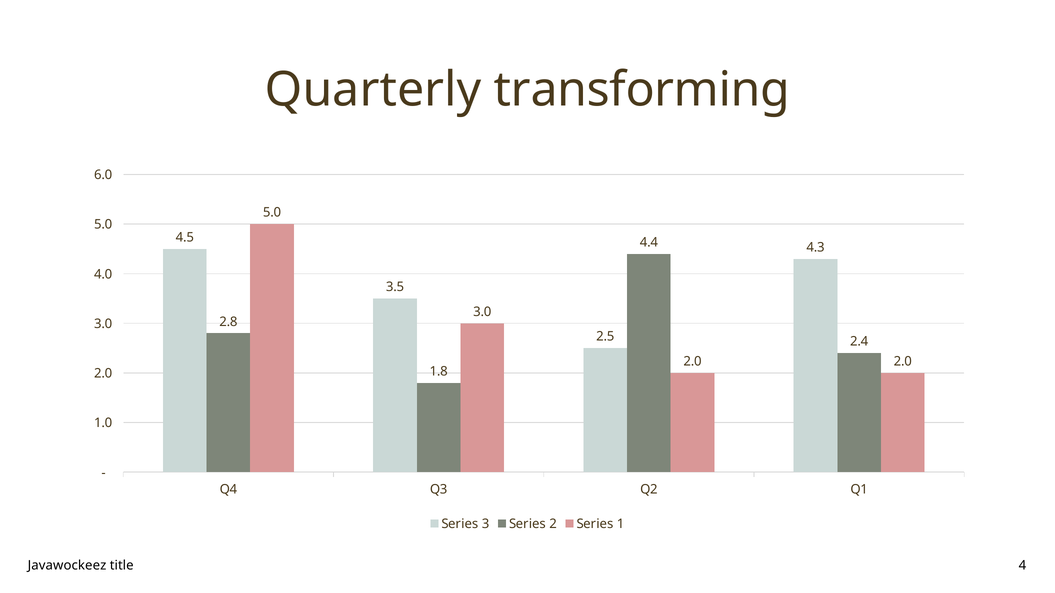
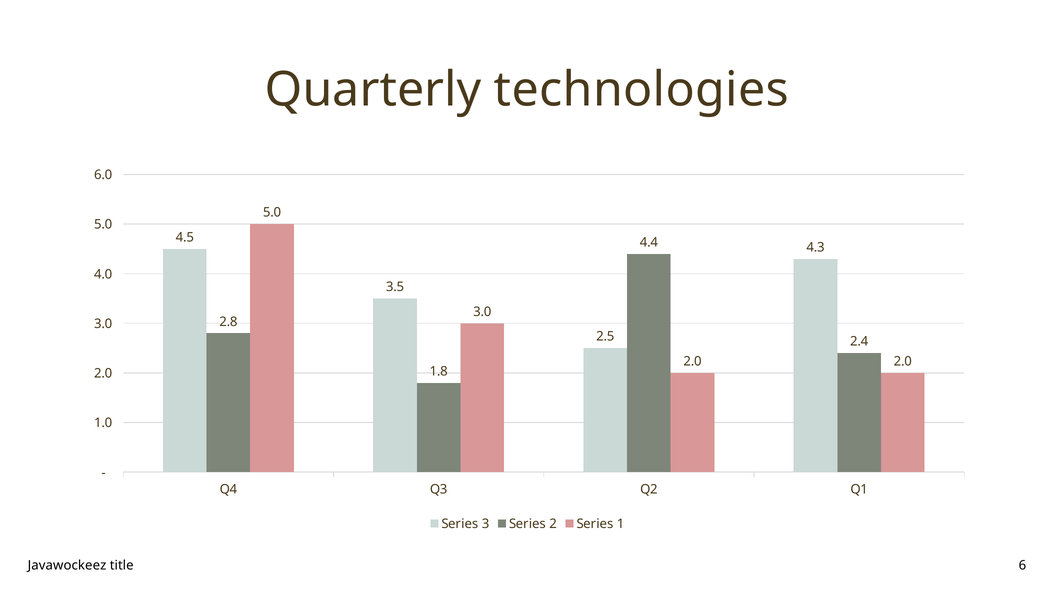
transforming: transforming -> technologies
4: 4 -> 6
